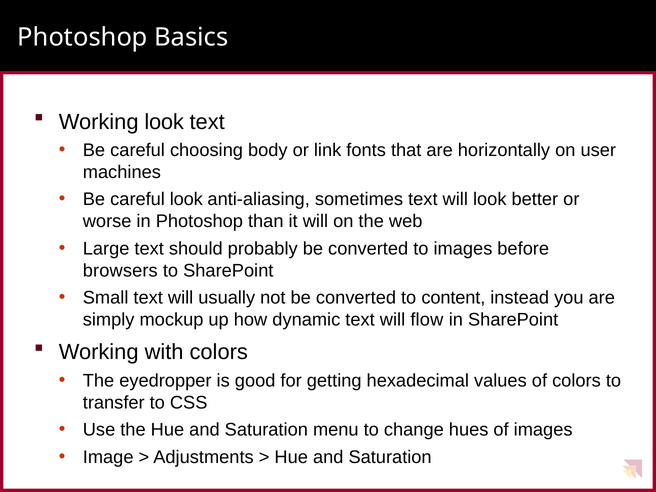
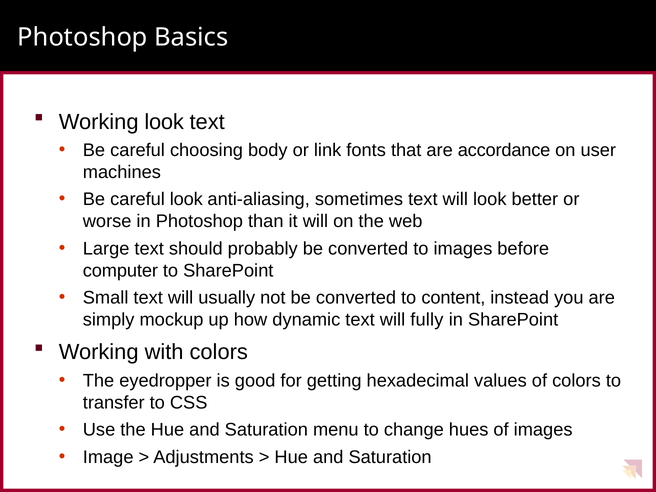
horizontally: horizontally -> accordance
browsers: browsers -> computer
flow: flow -> fully
